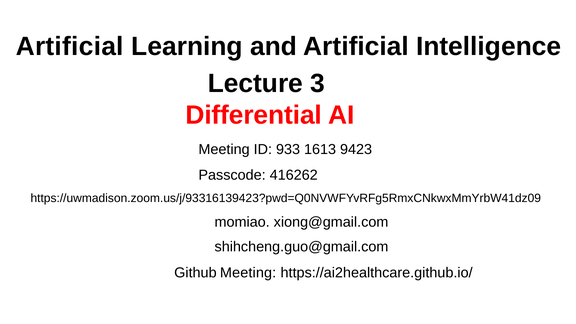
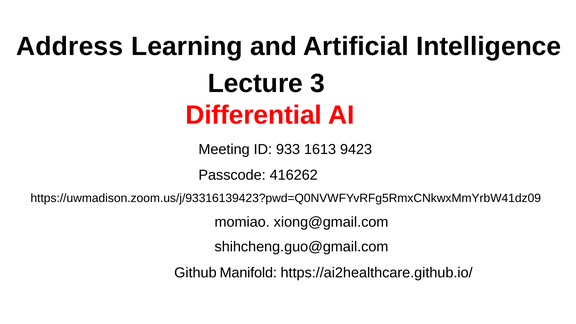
Artificial at (70, 47): Artificial -> Address
Github Meeting: Meeting -> Manifold
